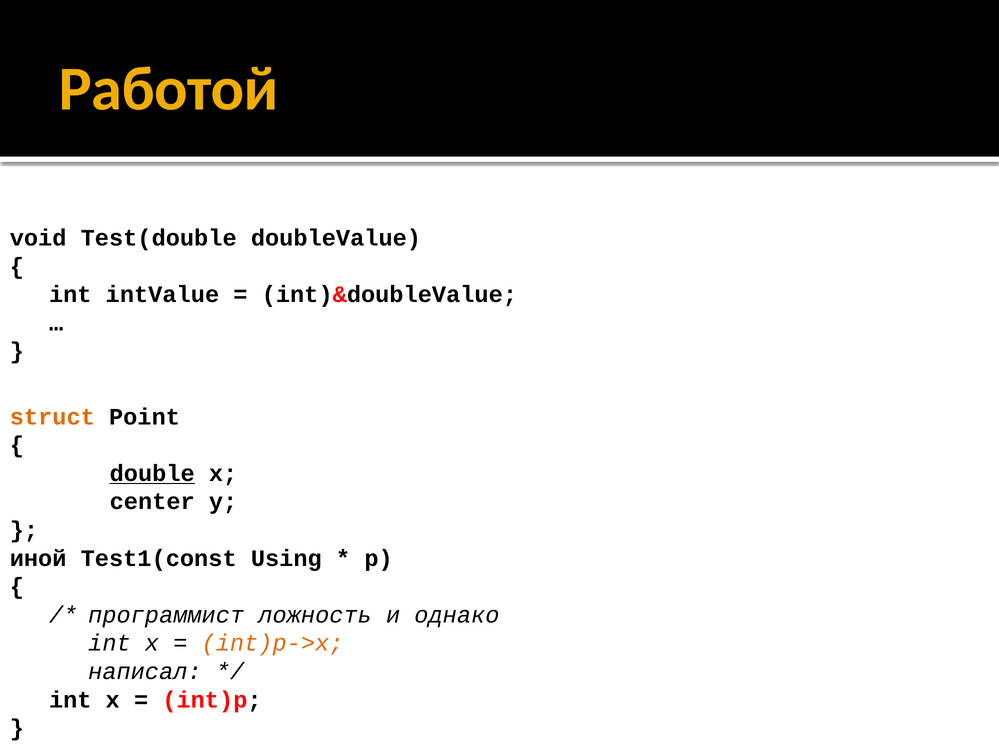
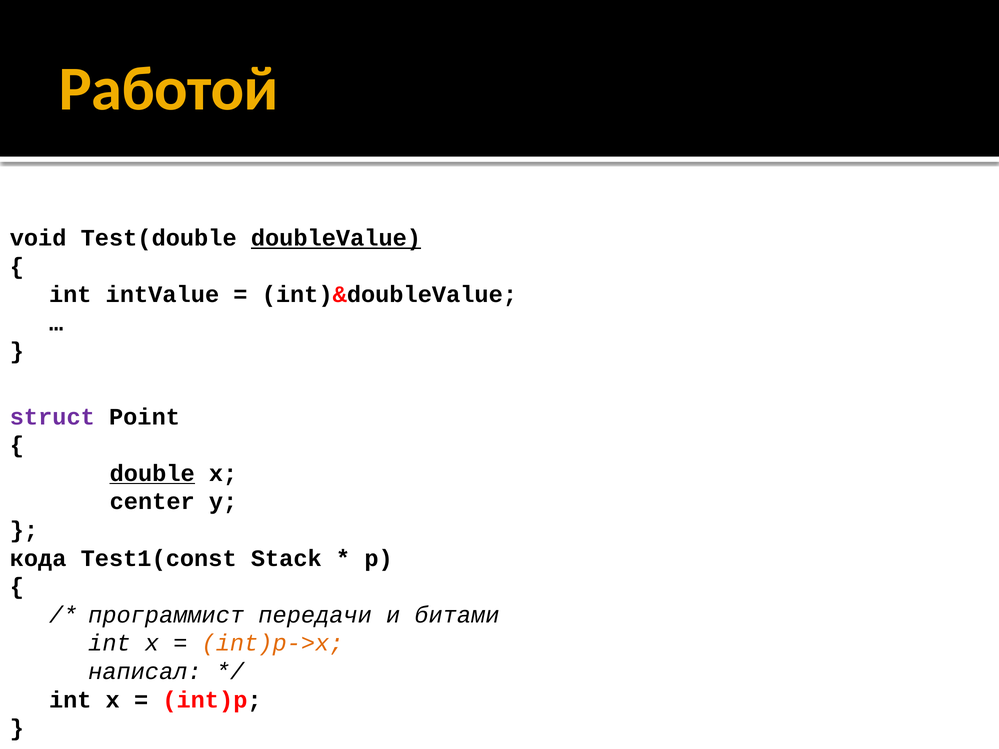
doubleValue underline: none -> present
struct colour: orange -> purple
иной: иной -> кода
Using: Using -> Stack
ложность: ложность -> передачи
однако: однако -> битами
